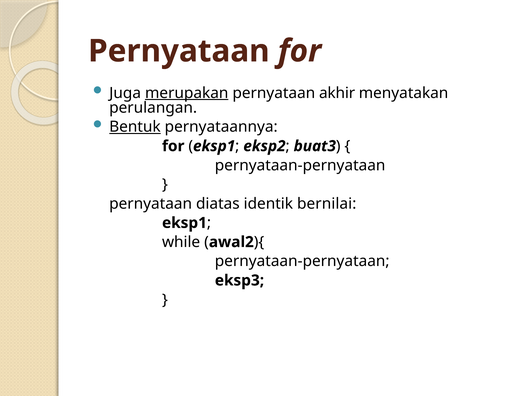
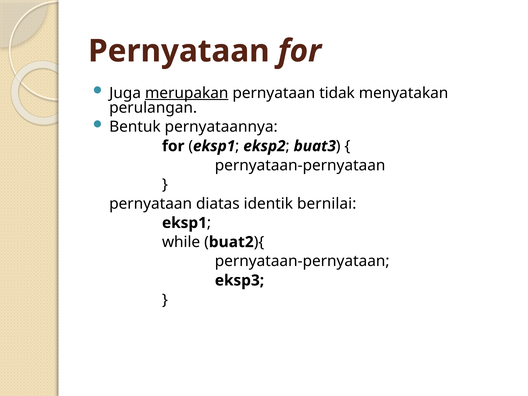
akhir: akhir -> tidak
Bentuk underline: present -> none
awal2: awal2 -> buat2
